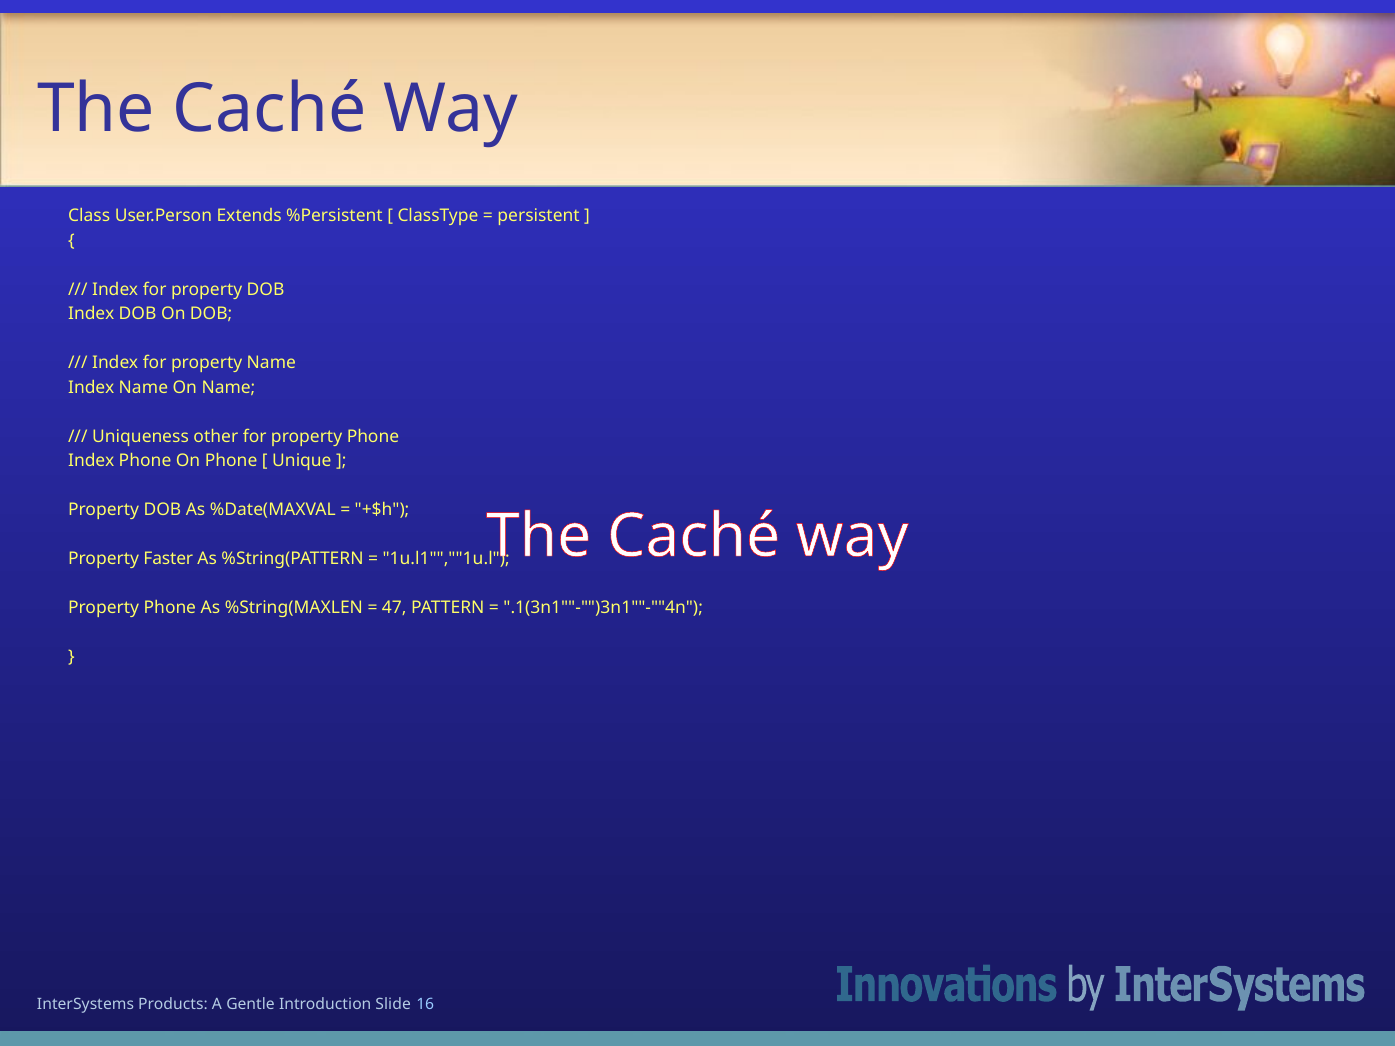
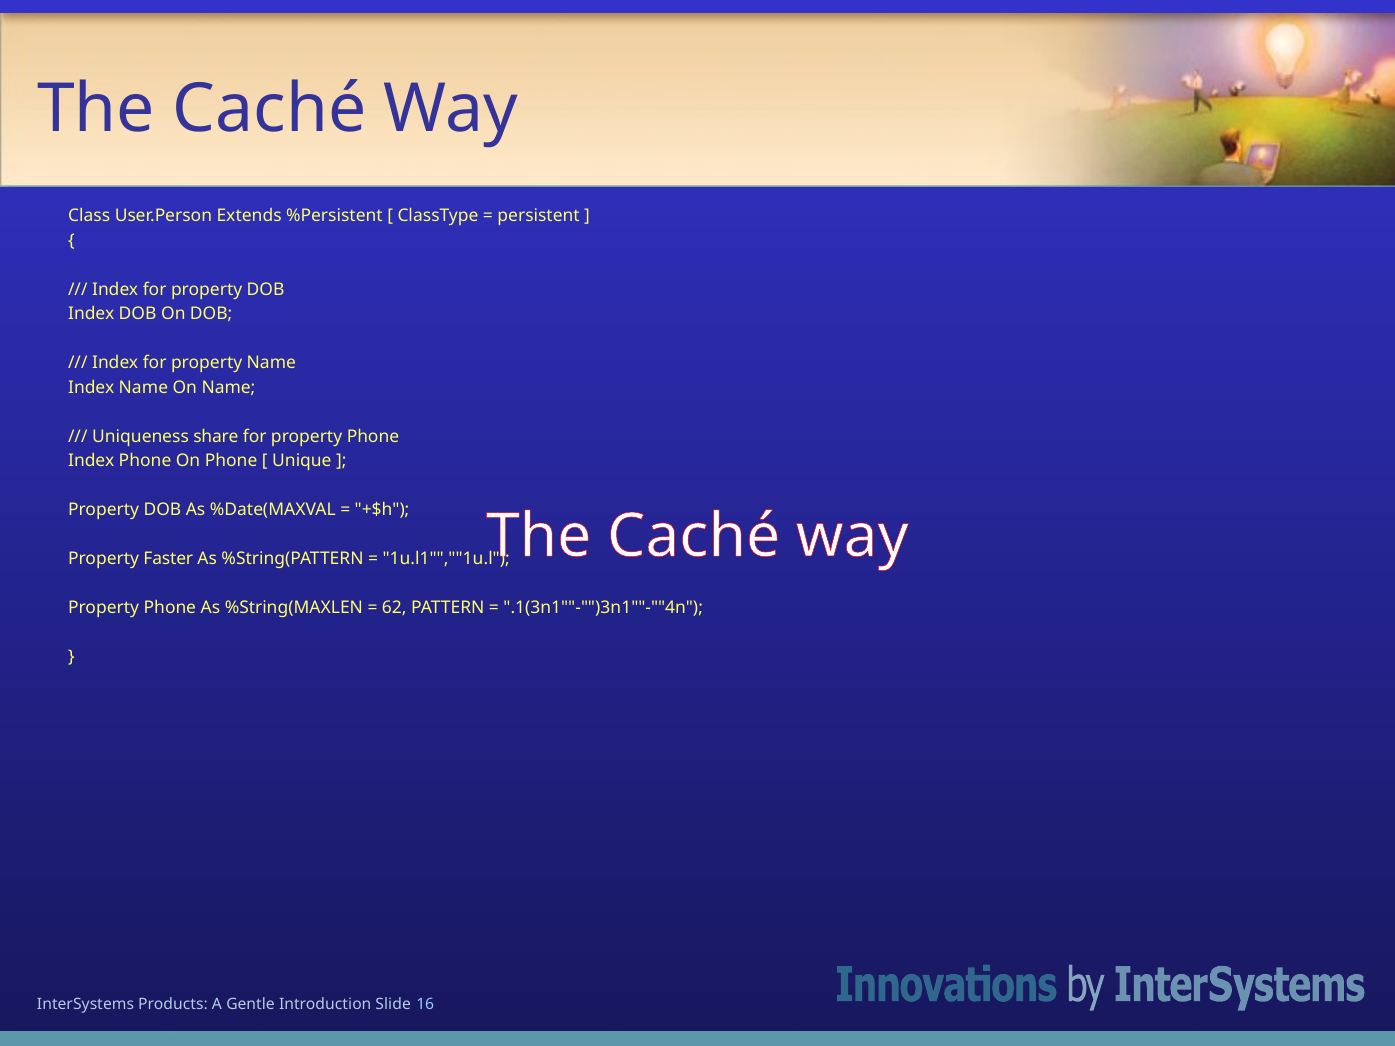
other: other -> share
47: 47 -> 62
